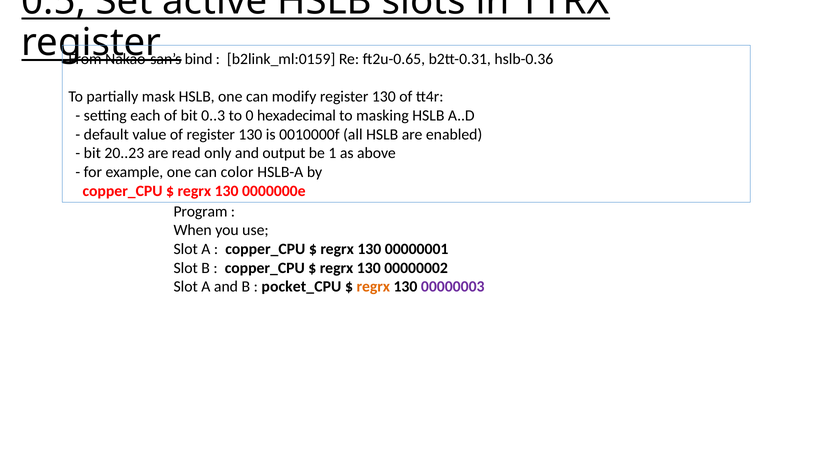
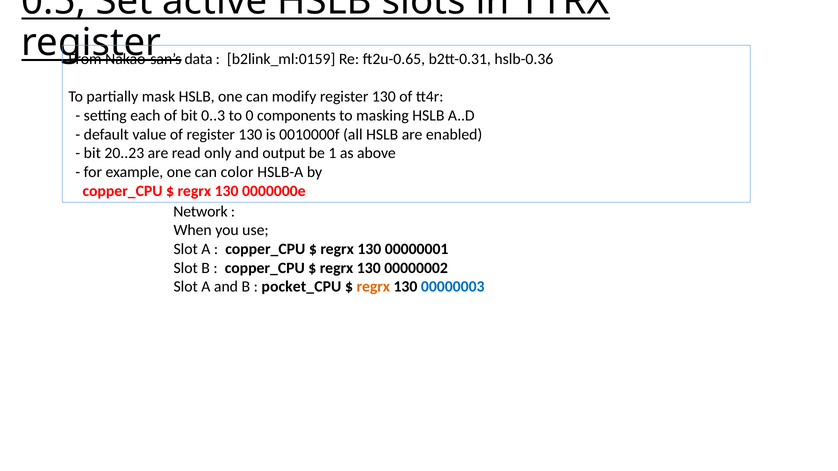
bind: bind -> data
hexadecimal: hexadecimal -> components
Program: Program -> Network
00000003 colour: purple -> blue
